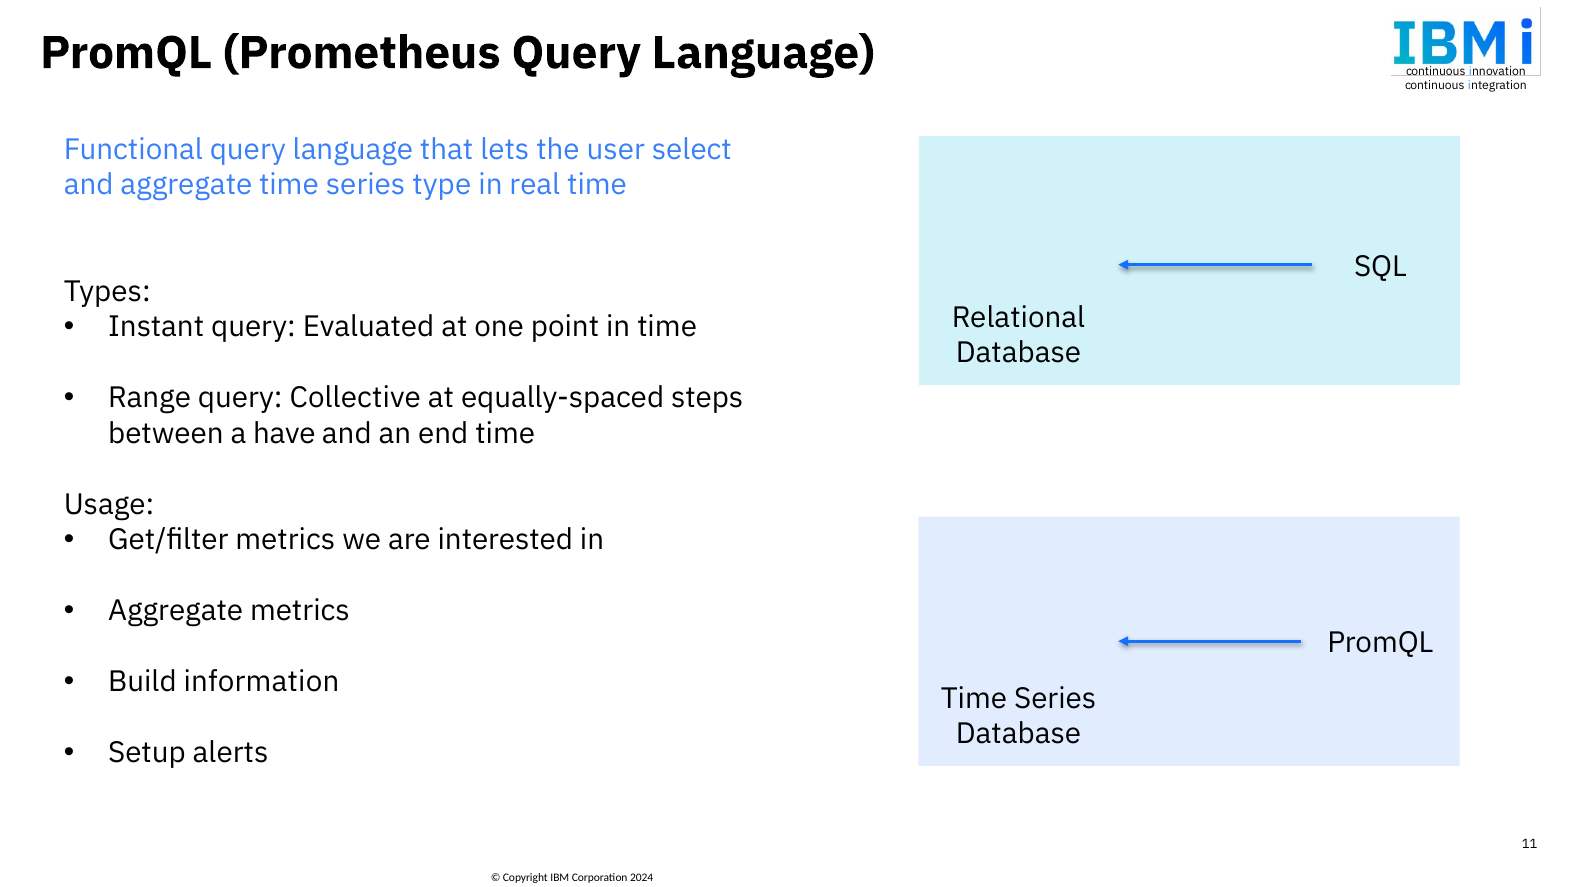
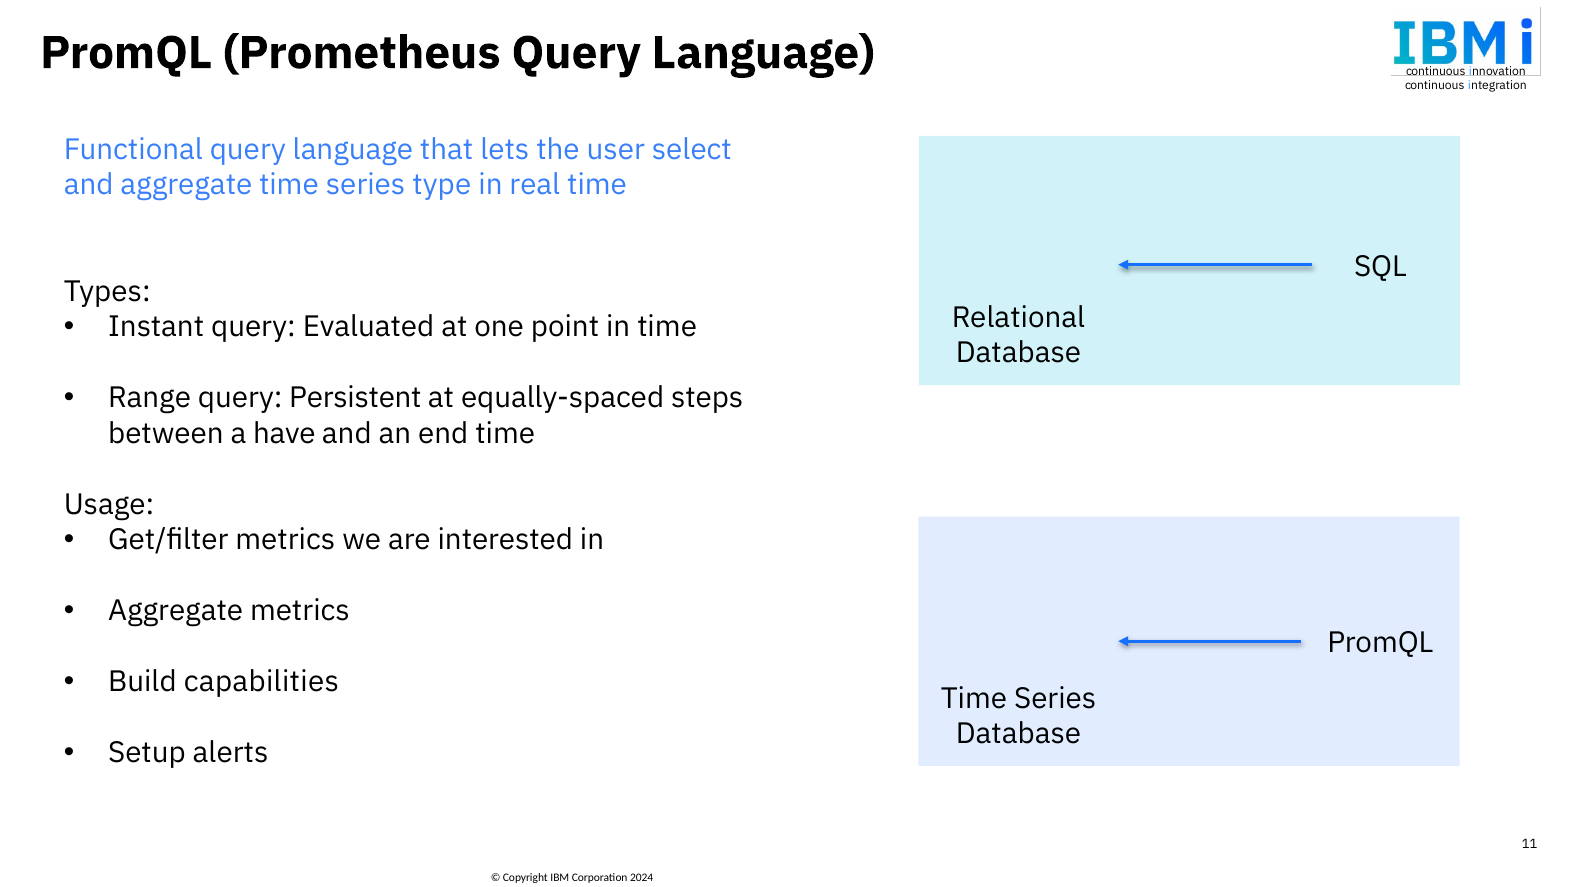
Collective: Collective -> Persistent
information: information -> capabilities
